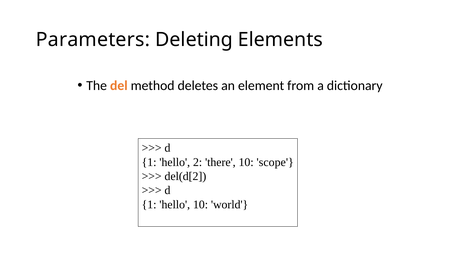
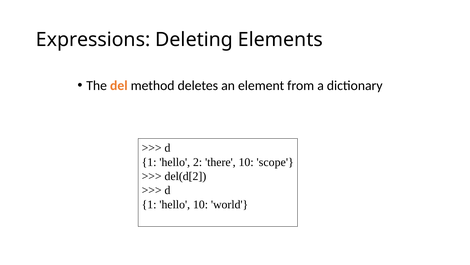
Parameters: Parameters -> Expressions
